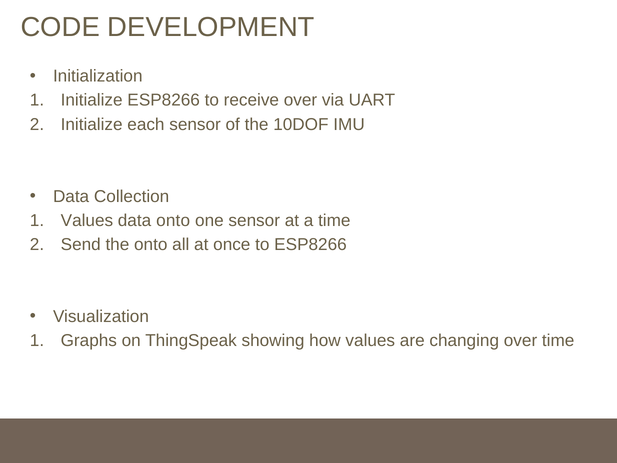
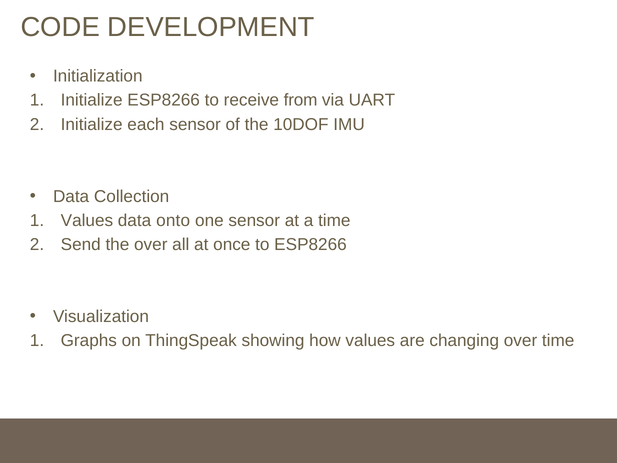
receive over: over -> from
the onto: onto -> over
